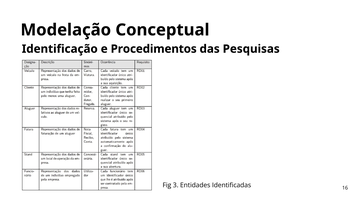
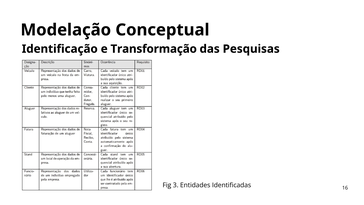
Procedimentos: Procedimentos -> Transformação
